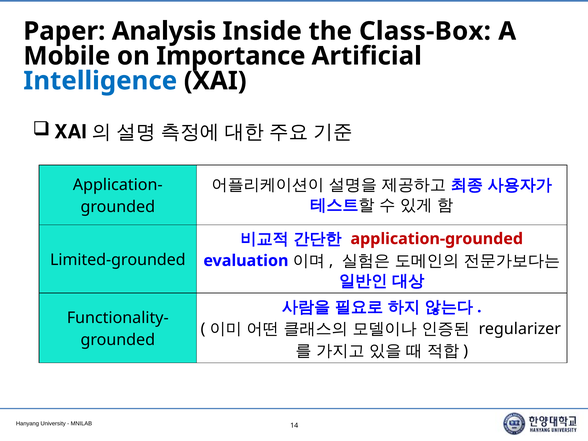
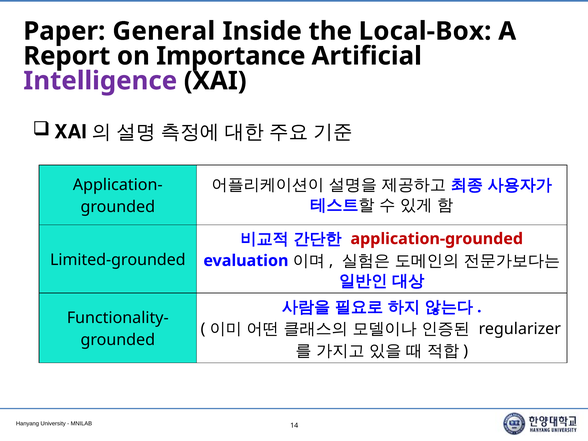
Analysis: Analysis -> General
Class-Box: Class-Box -> Local-Box
Mobile: Mobile -> Report
Intelligence colour: blue -> purple
